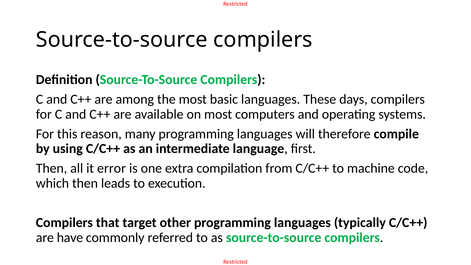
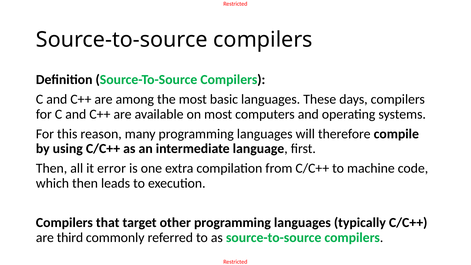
have: have -> third
